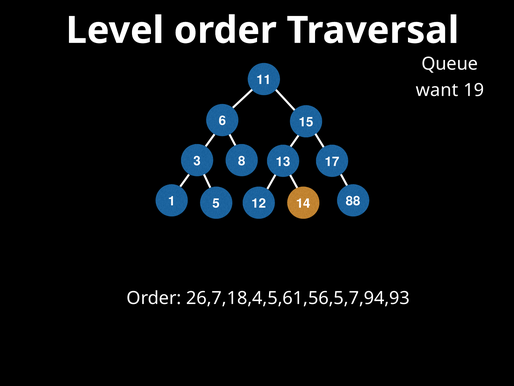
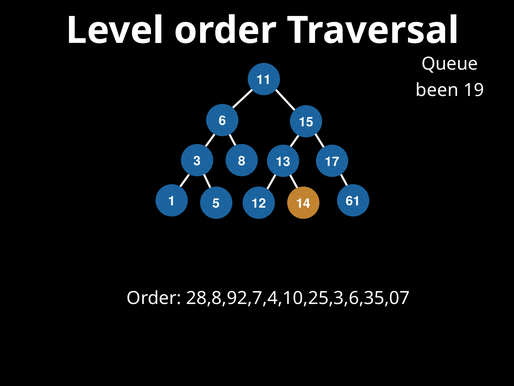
want: want -> been
88: 88 -> 61
26,7,18,4,5,61,56,5,7,94,93: 26,7,18,4,5,61,56,5,7,94,93 -> 28,8,92,7,4,10,25,3,6,35,07
